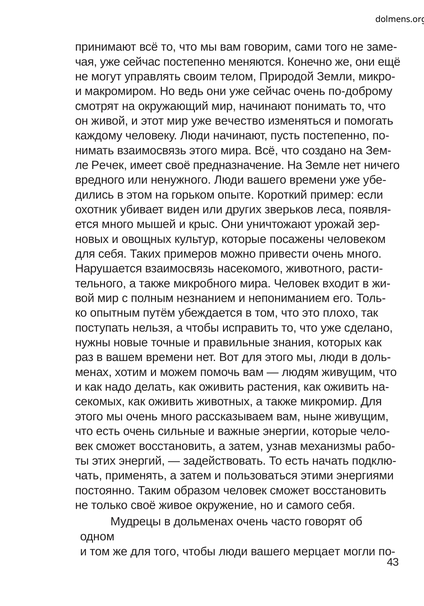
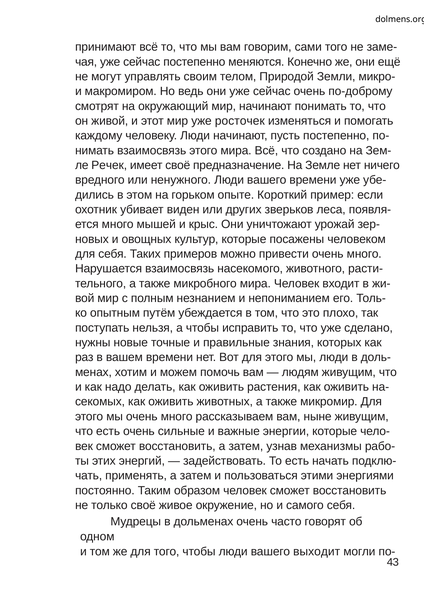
вечество: вечество -> росточек
мерцает: мерцает -> выходит
